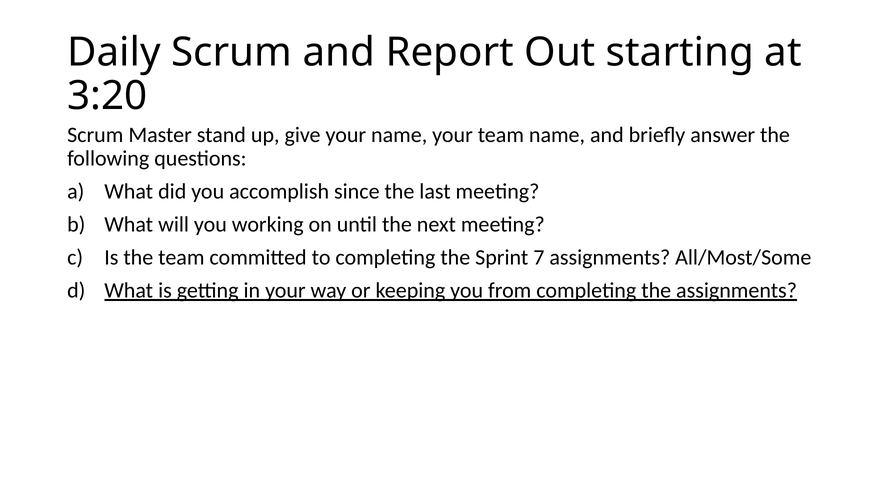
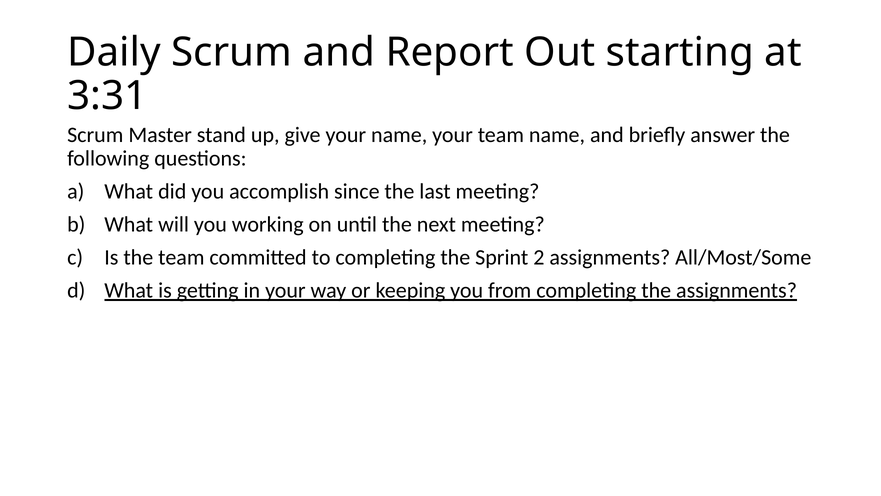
3:20: 3:20 -> 3:31
7: 7 -> 2
